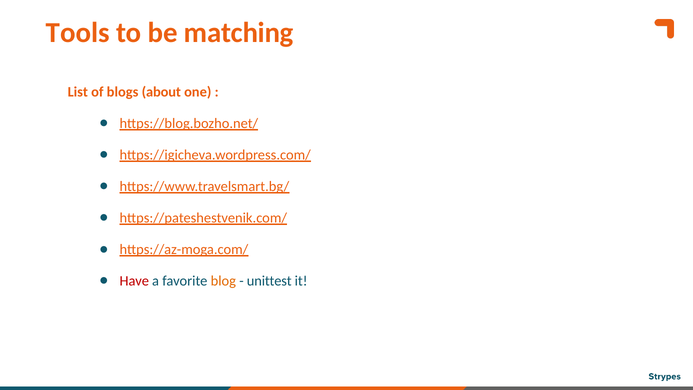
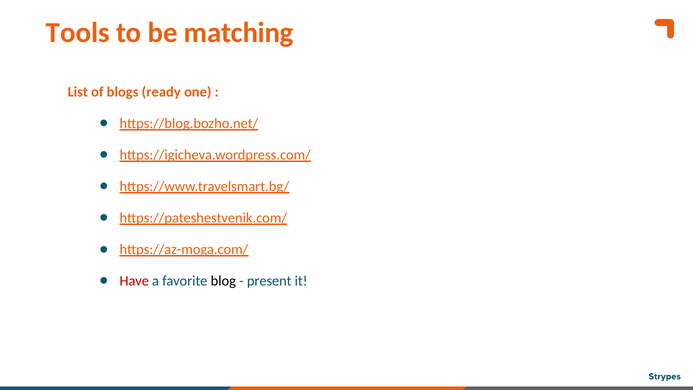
about: about -> ready
blog colour: orange -> black
unittest: unittest -> present
